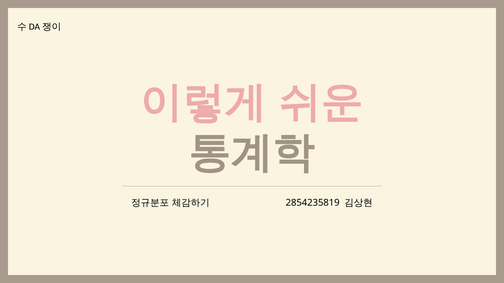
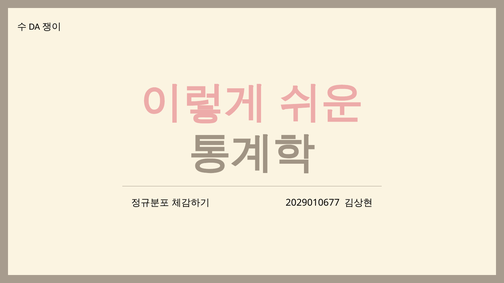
2854235819: 2854235819 -> 2029010677
